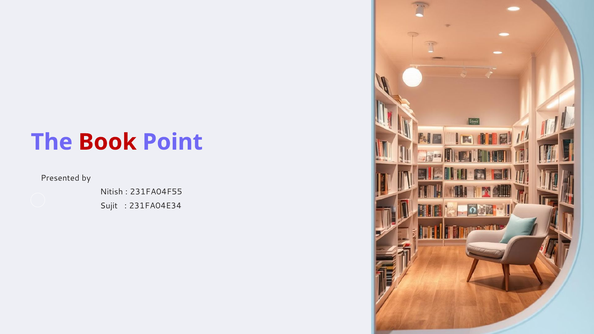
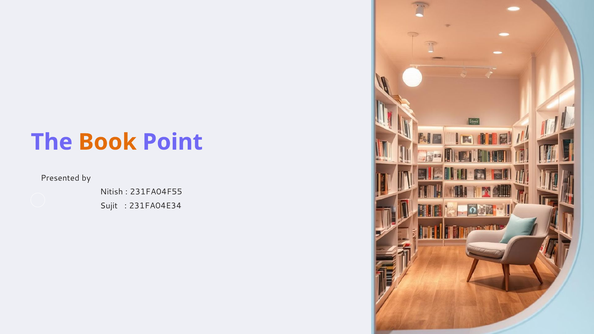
Book colour: red -> orange
